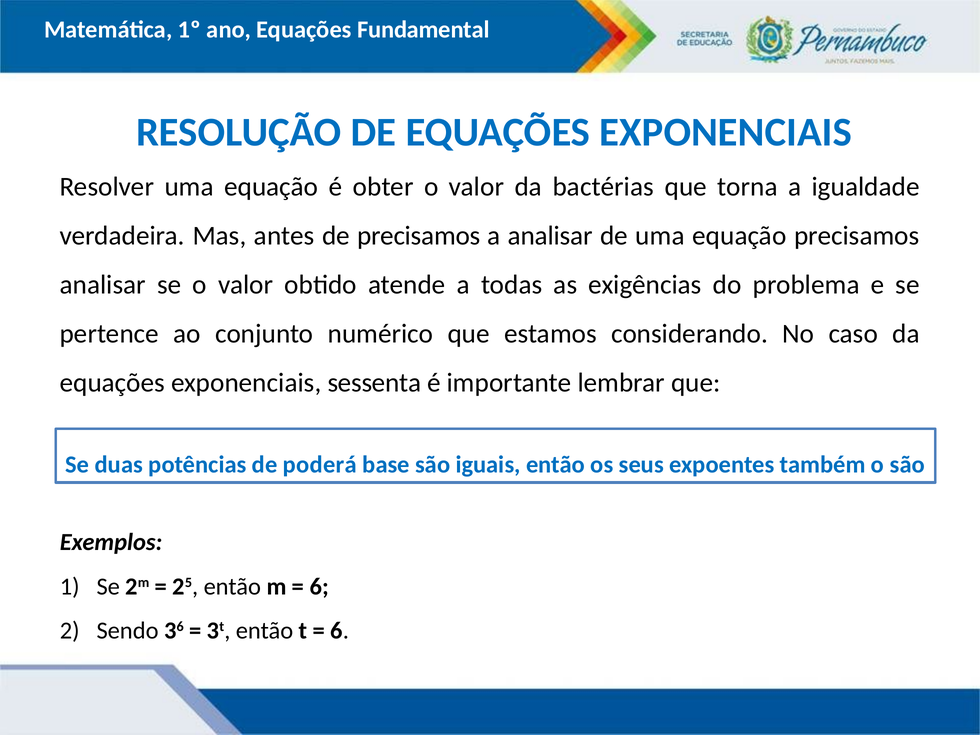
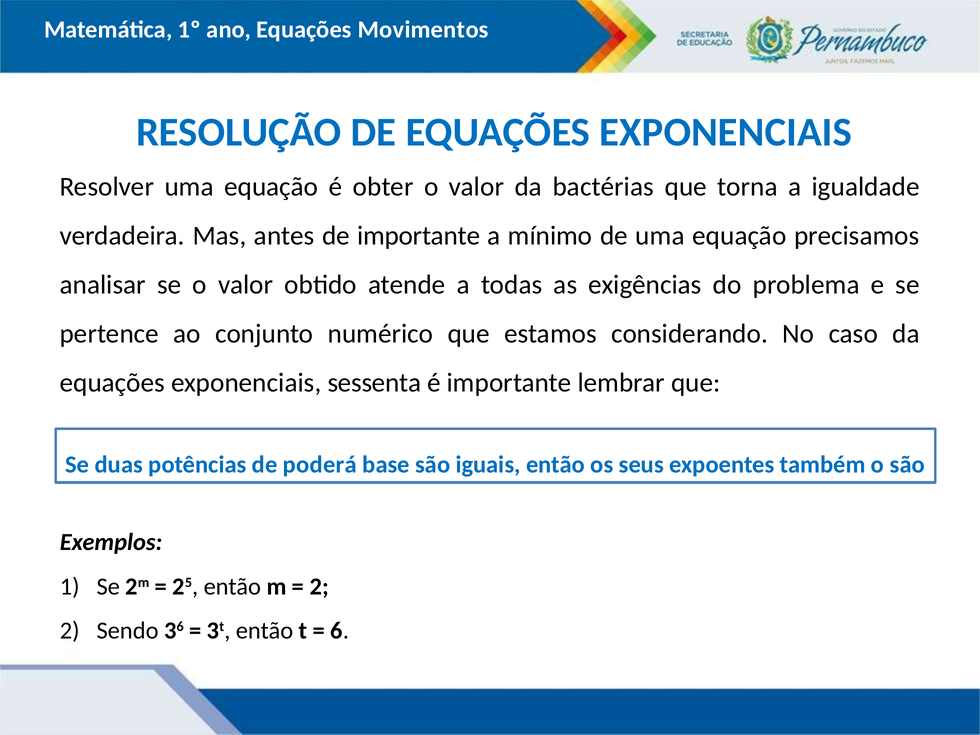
Fundamental: Fundamental -> Movimentos
de precisamos: precisamos -> importante
a analisar: analisar -> mínimo
6 at (319, 586): 6 -> 2
